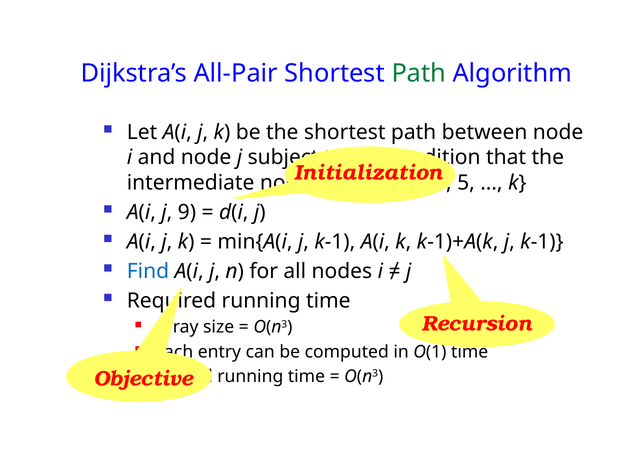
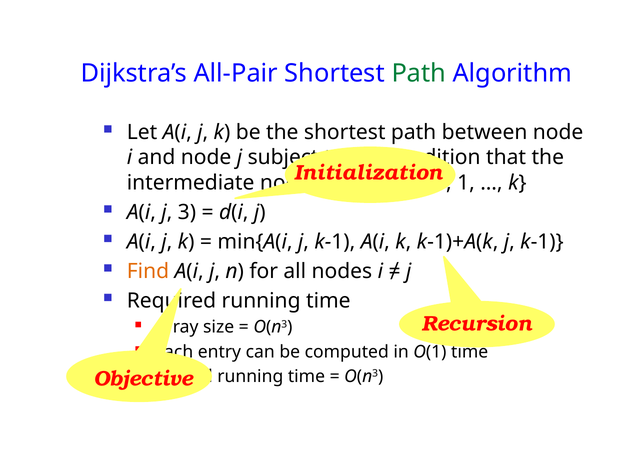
5 at (466, 183): 5 -> 1
9: 9 -> 3
Find colour: blue -> orange
